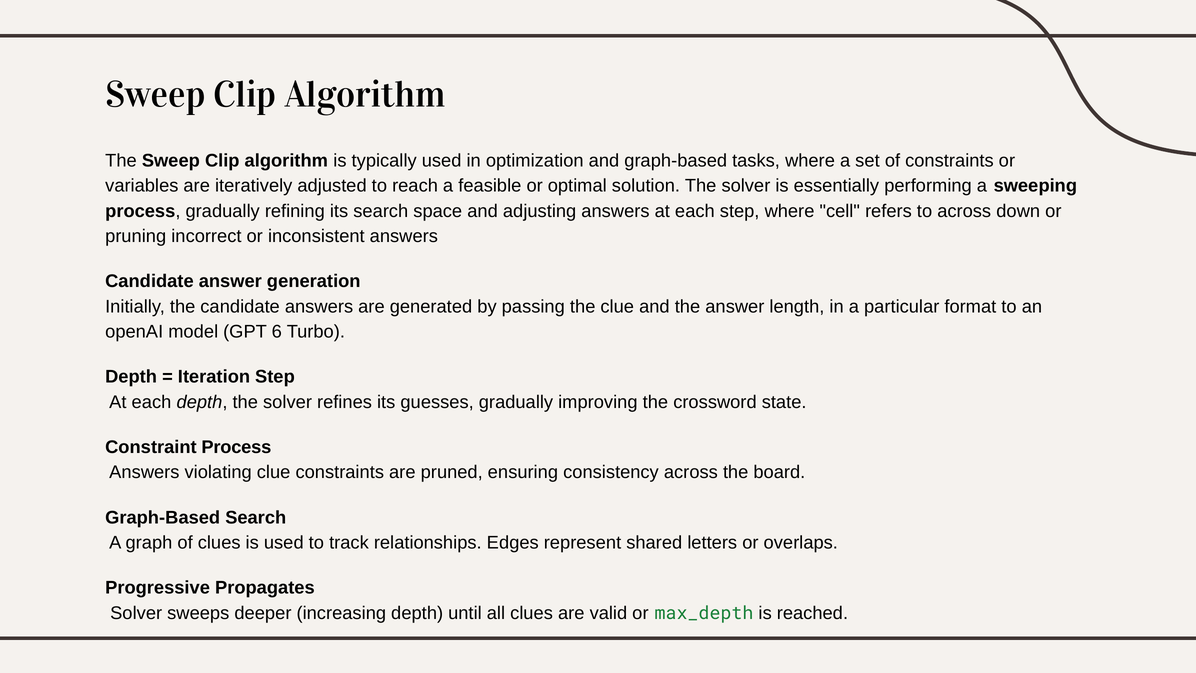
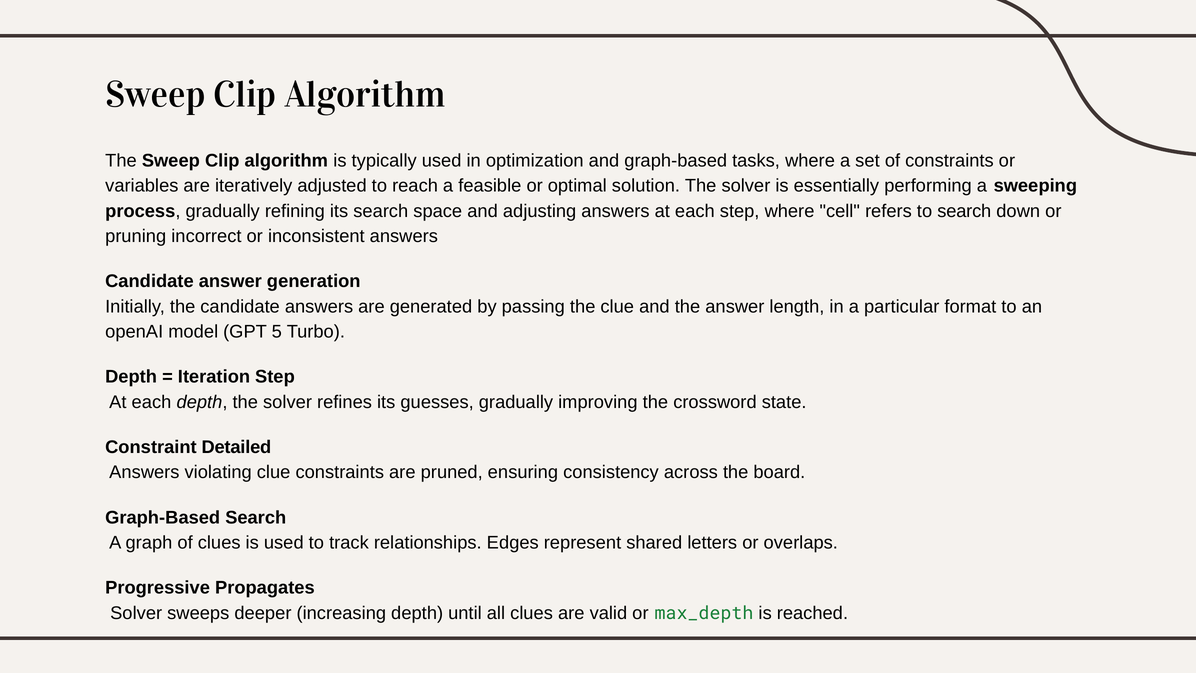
to across: across -> search
6: 6 -> 5
Constraint Process: Process -> Detailed
